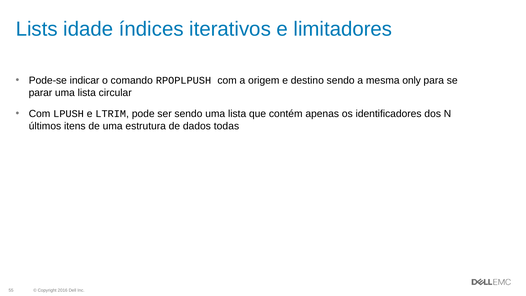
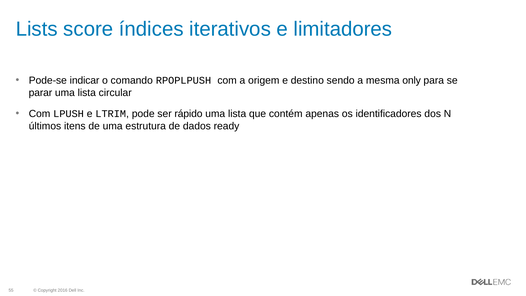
idade: idade -> score
ser sendo: sendo -> rápido
todas: todas -> ready
